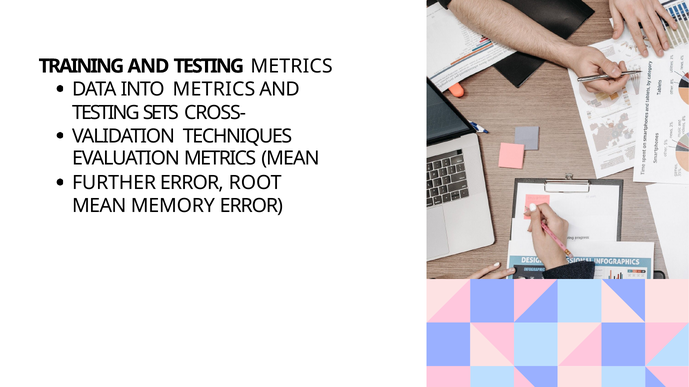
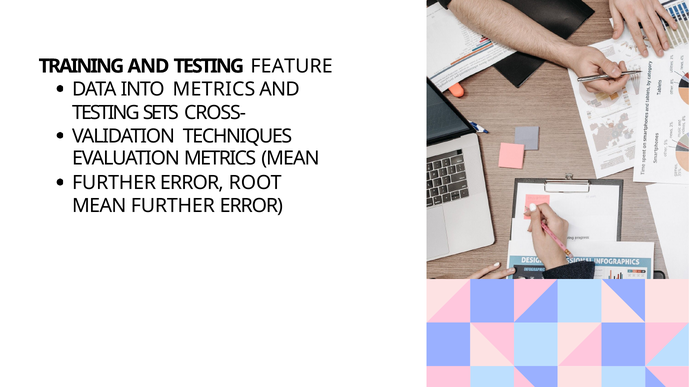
TESTING METRICS: METRICS -> FEATURE
MEMORY at (173, 206): MEMORY -> FURTHER
